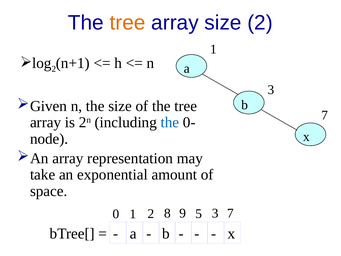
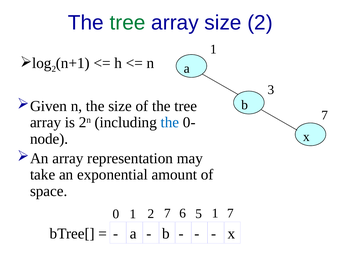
tree at (128, 23) colour: orange -> green
2 8: 8 -> 7
9: 9 -> 6
5 3: 3 -> 1
